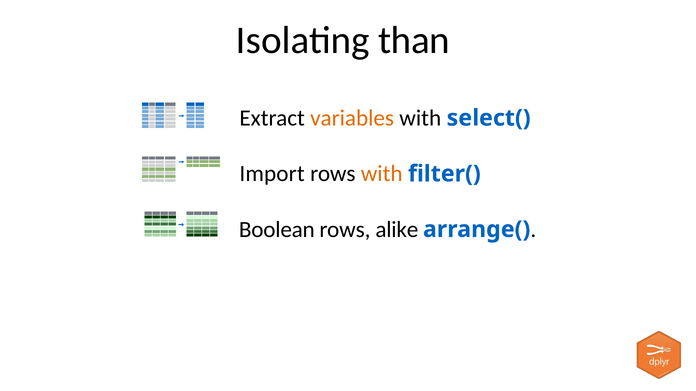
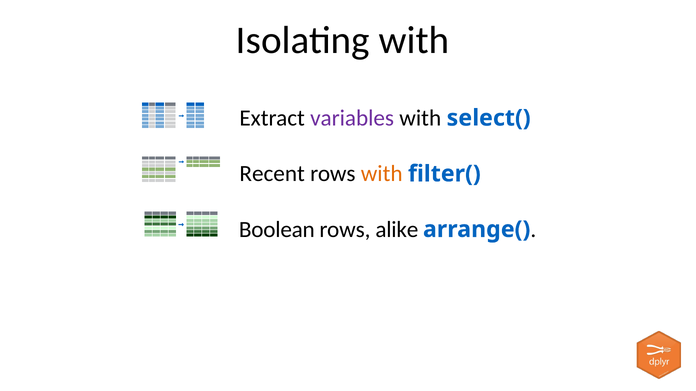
Isolating than: than -> with
variables colour: orange -> purple
Import: Import -> Recent
